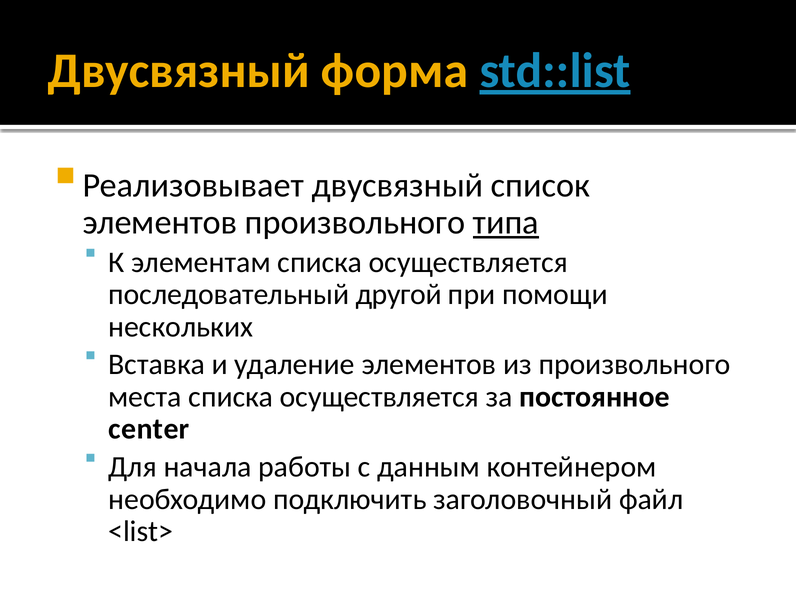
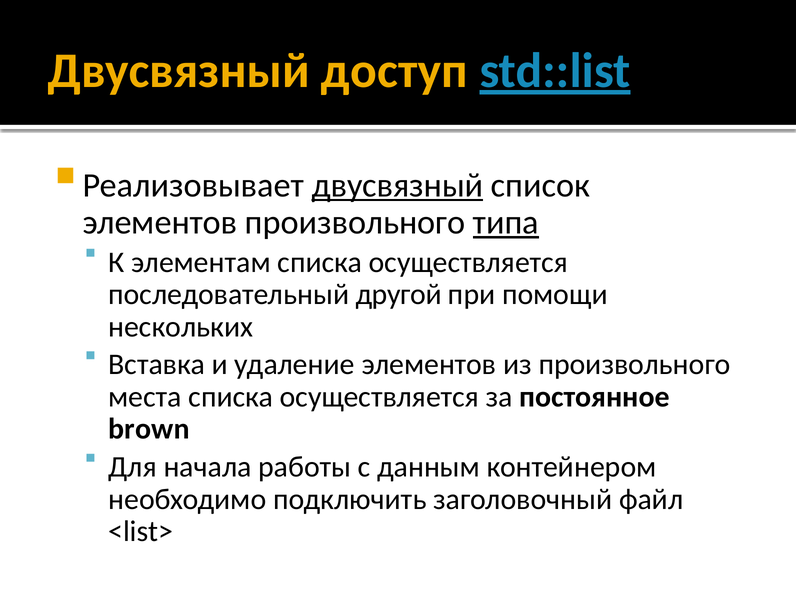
форма: форма -> доступ
двусвязный at (397, 185) underline: none -> present
center: center -> brown
